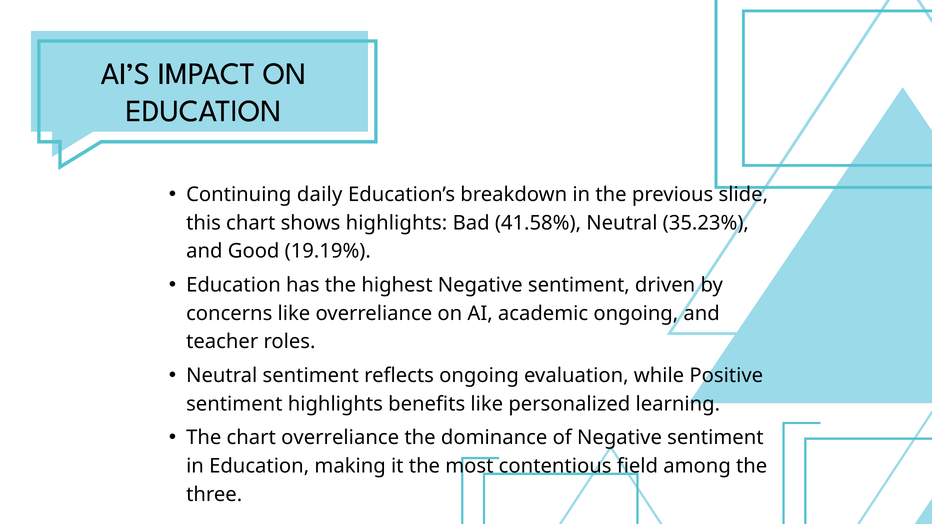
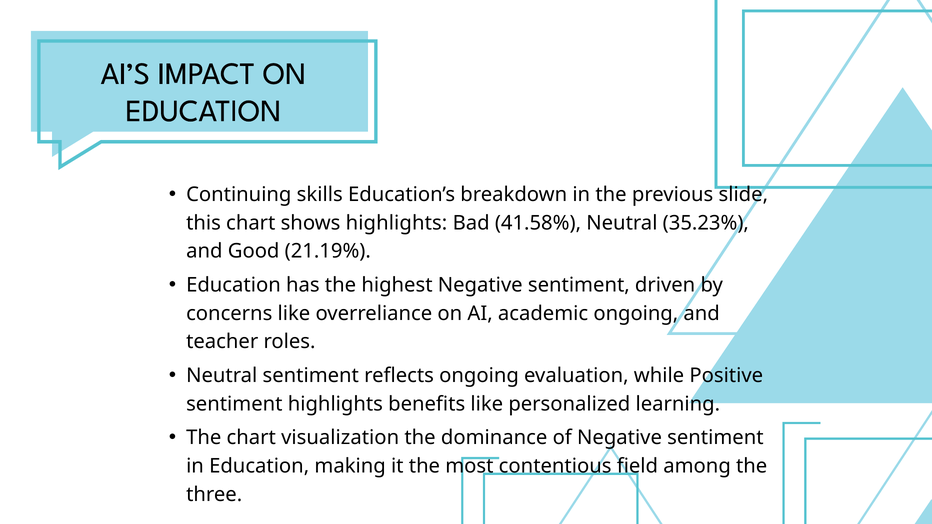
daily: daily -> skills
19.19%: 19.19% -> 21.19%
chart overreliance: overreliance -> visualization
